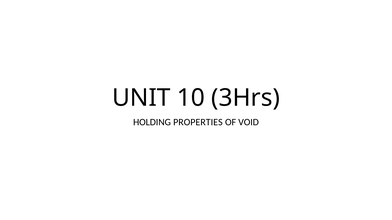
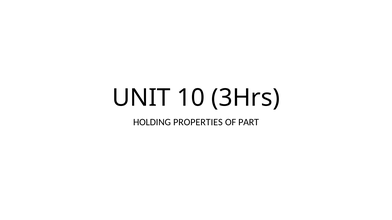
VOID: VOID -> PART
